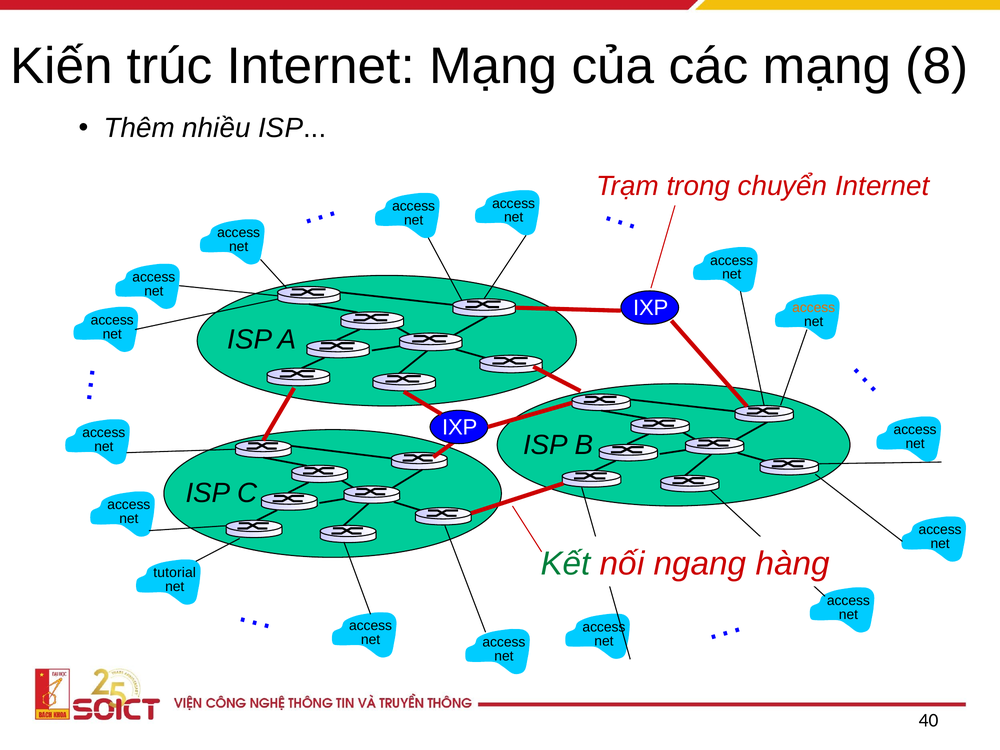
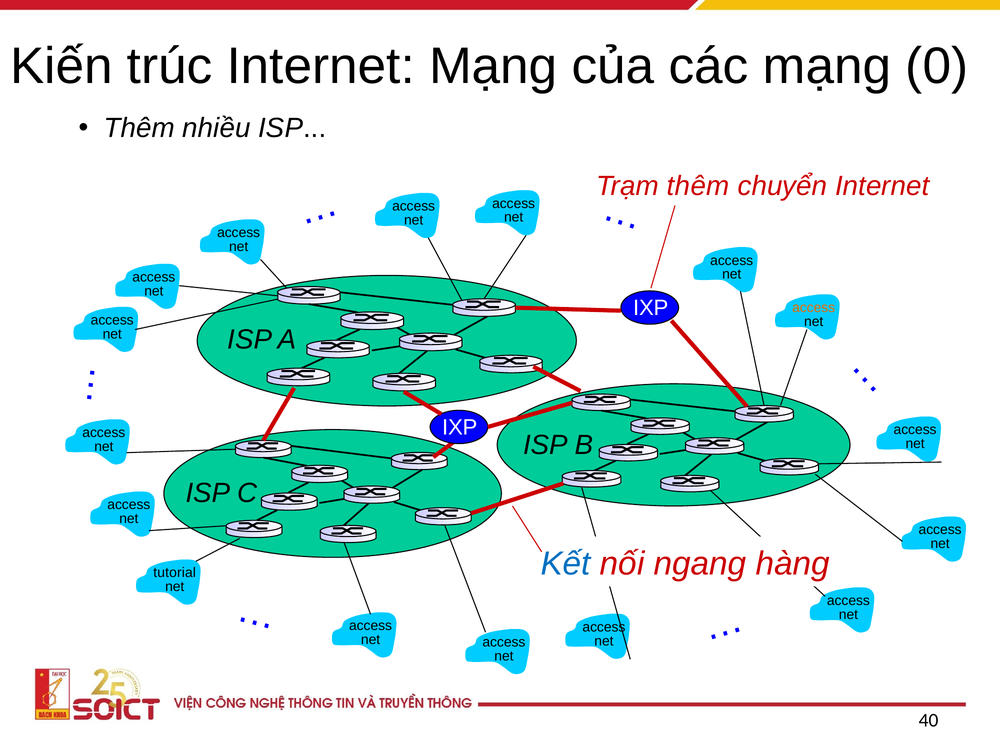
8: 8 -> 0
Trạm trong: trong -> thêm
Kết colour: green -> blue
